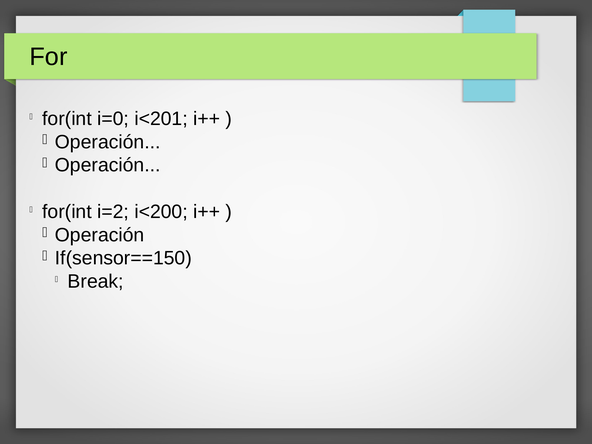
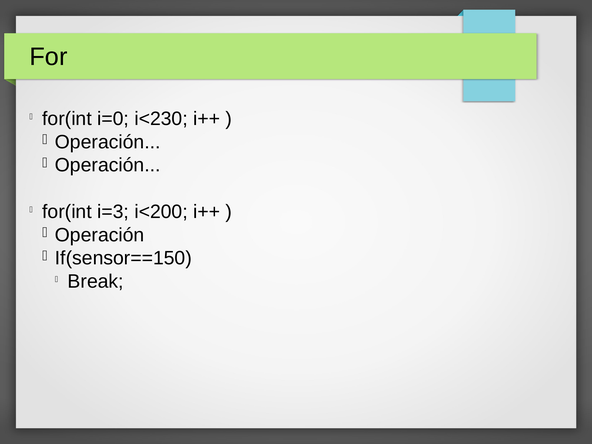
i<201: i<201 -> i<230
i=2: i=2 -> i=3
